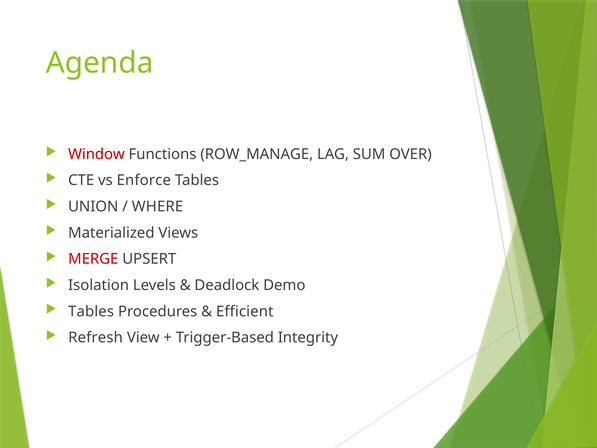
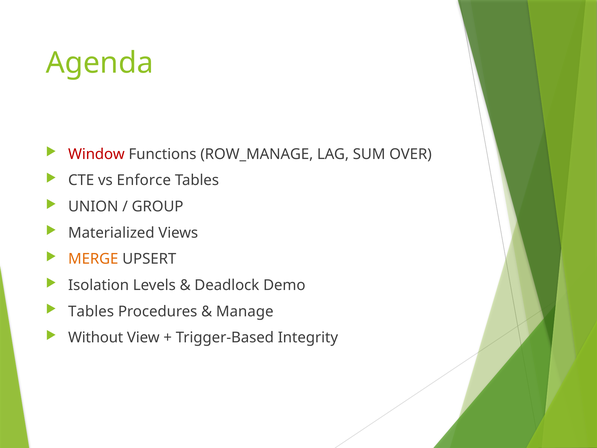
WHERE: WHERE -> GROUP
MERGE colour: red -> orange
Efficient: Efficient -> Manage
Refresh: Refresh -> Without
